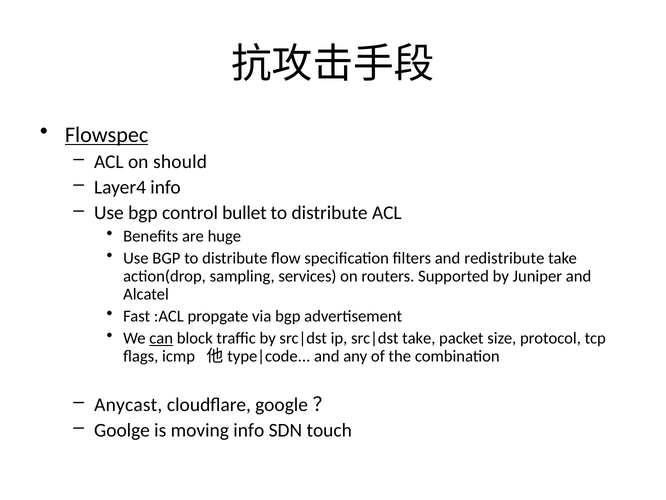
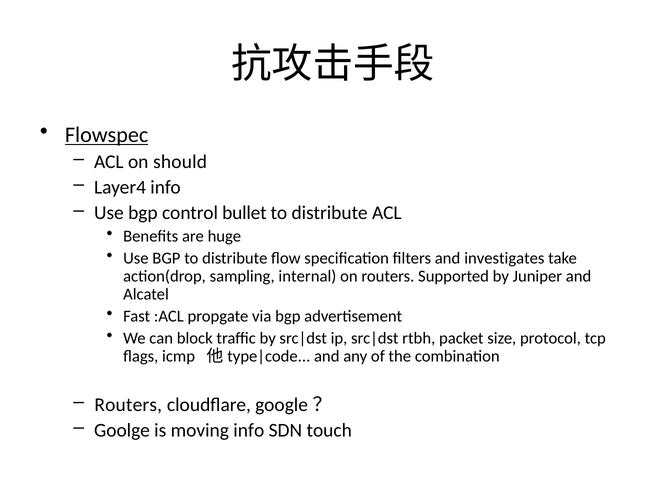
redistribute: redistribute -> investigates
services: services -> internal
can underline: present -> none
take at (419, 338): take -> rtbh
Anycast at (128, 404): Anycast -> Routers
